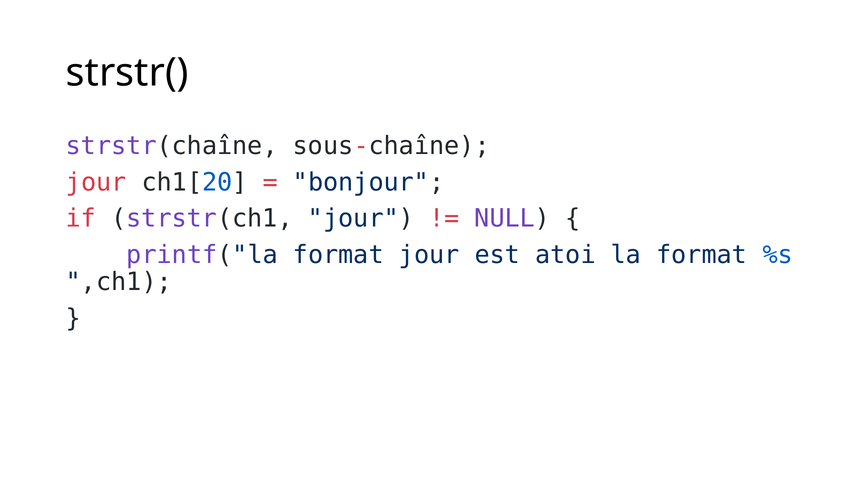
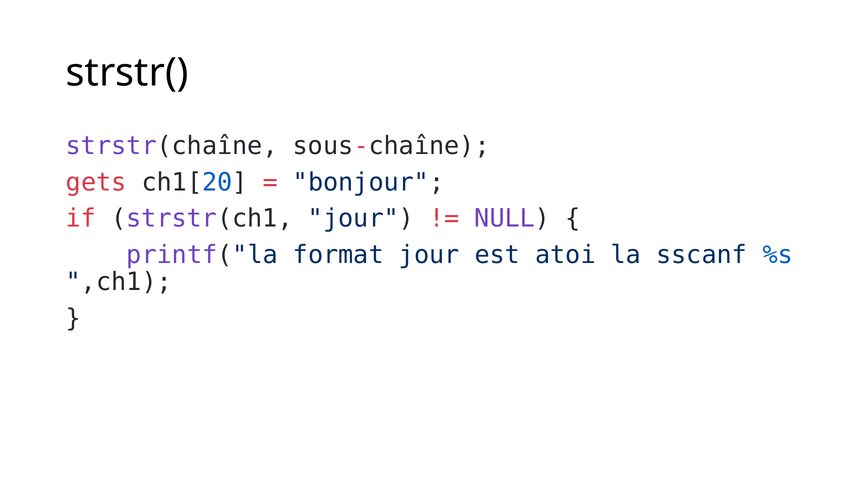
jour at (96, 182): jour -> gets
la format: format -> sscanf
